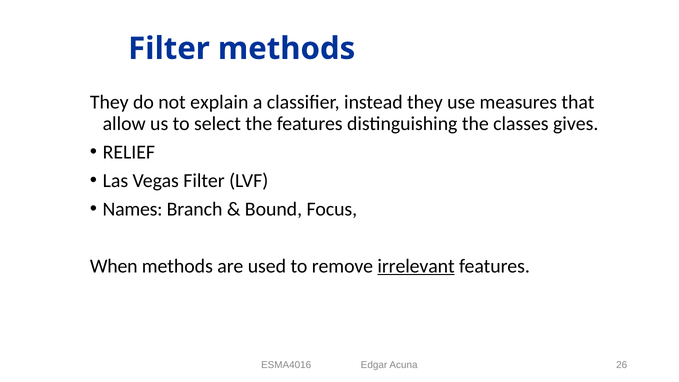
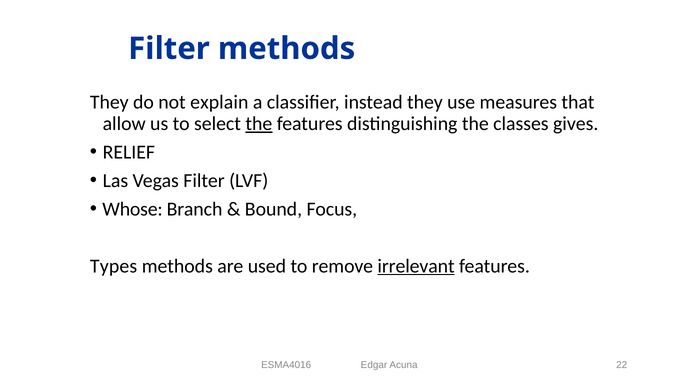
the at (259, 124) underline: none -> present
Names: Names -> Whose
When: When -> Types
26: 26 -> 22
